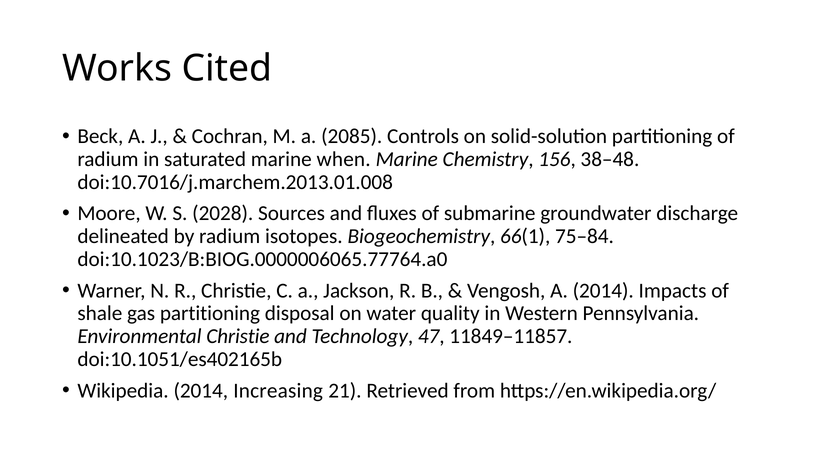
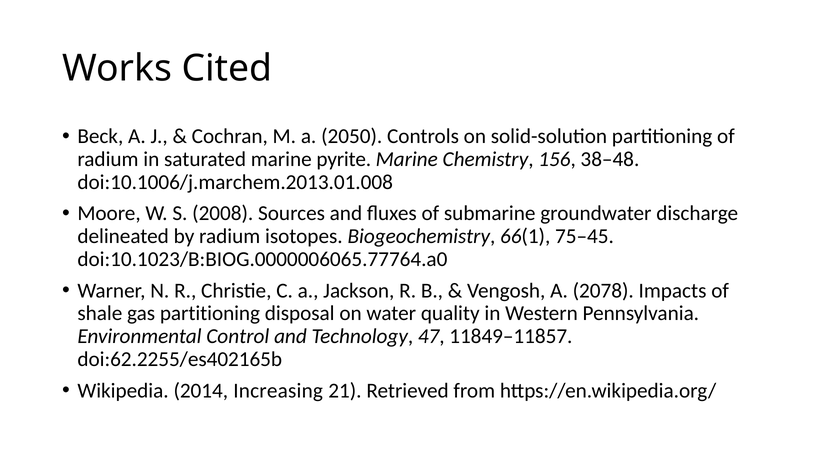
2085: 2085 -> 2050
when: when -> pyrite
doi:10.7016/j.marchem.2013.01.008: doi:10.7016/j.marchem.2013.01.008 -> doi:10.1006/j.marchem.2013.01.008
2028: 2028 -> 2008
75–84: 75–84 -> 75–45
A 2014: 2014 -> 2078
Environmental Christie: Christie -> Control
doi:10.1051/es402165b: doi:10.1051/es402165b -> doi:62.2255/es402165b
